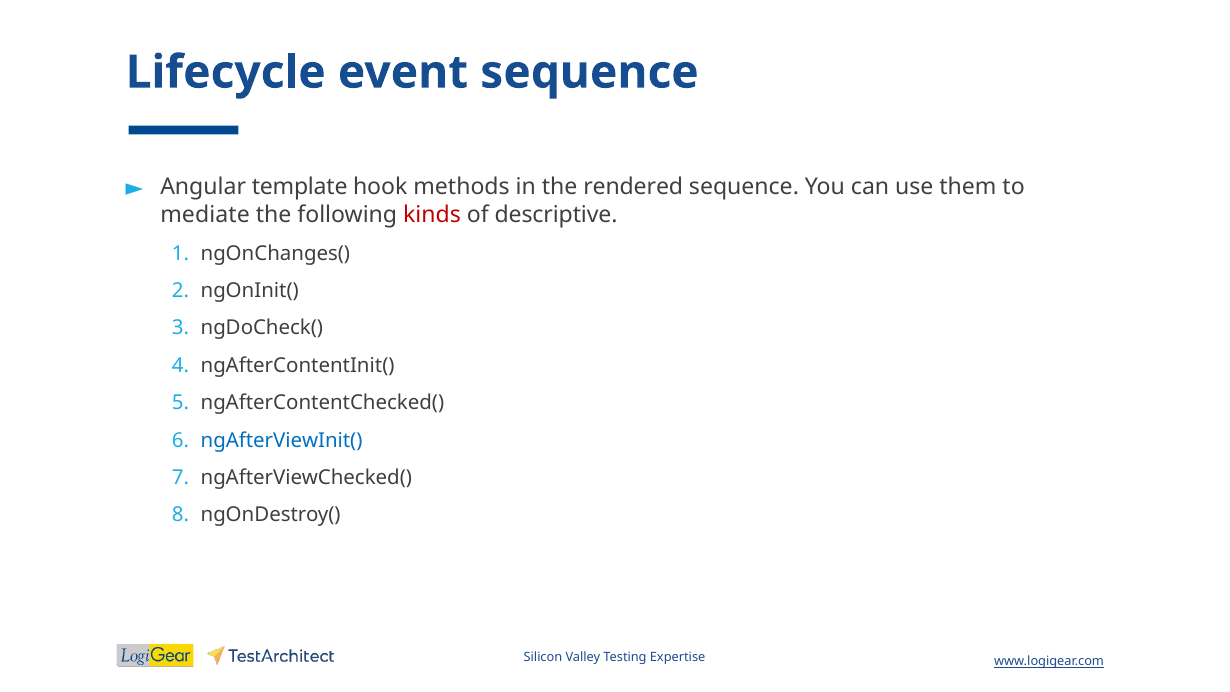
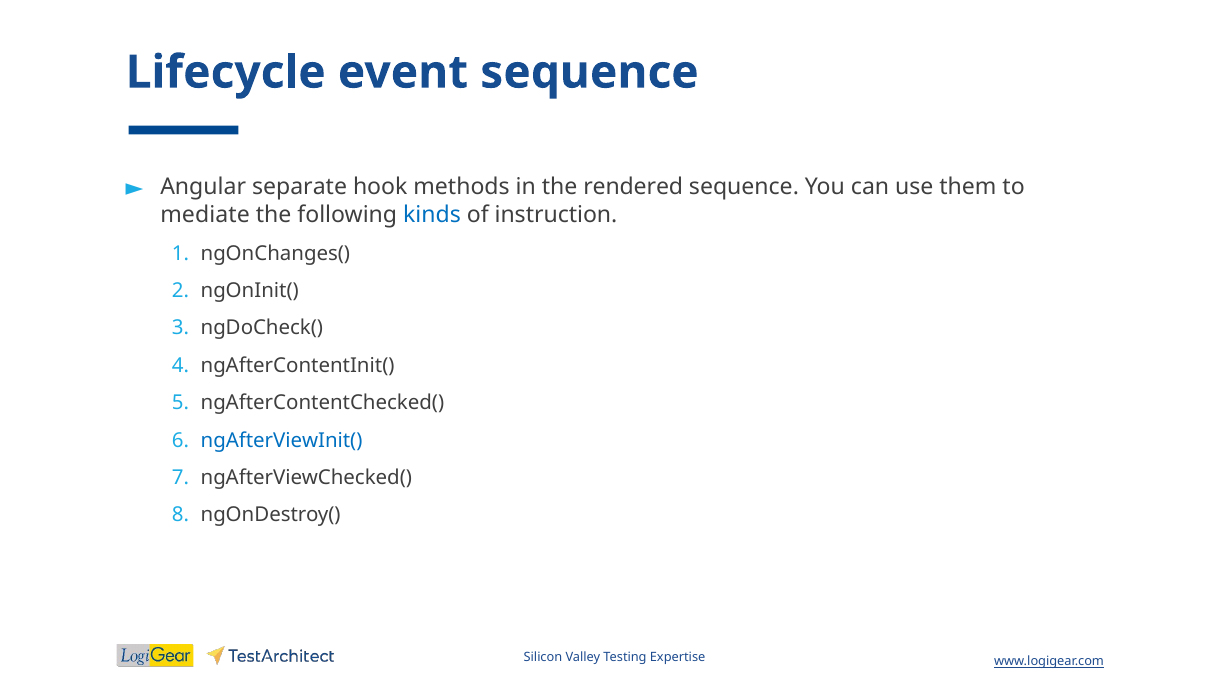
template: template -> separate
kinds colour: red -> blue
descriptive: descriptive -> instruction
